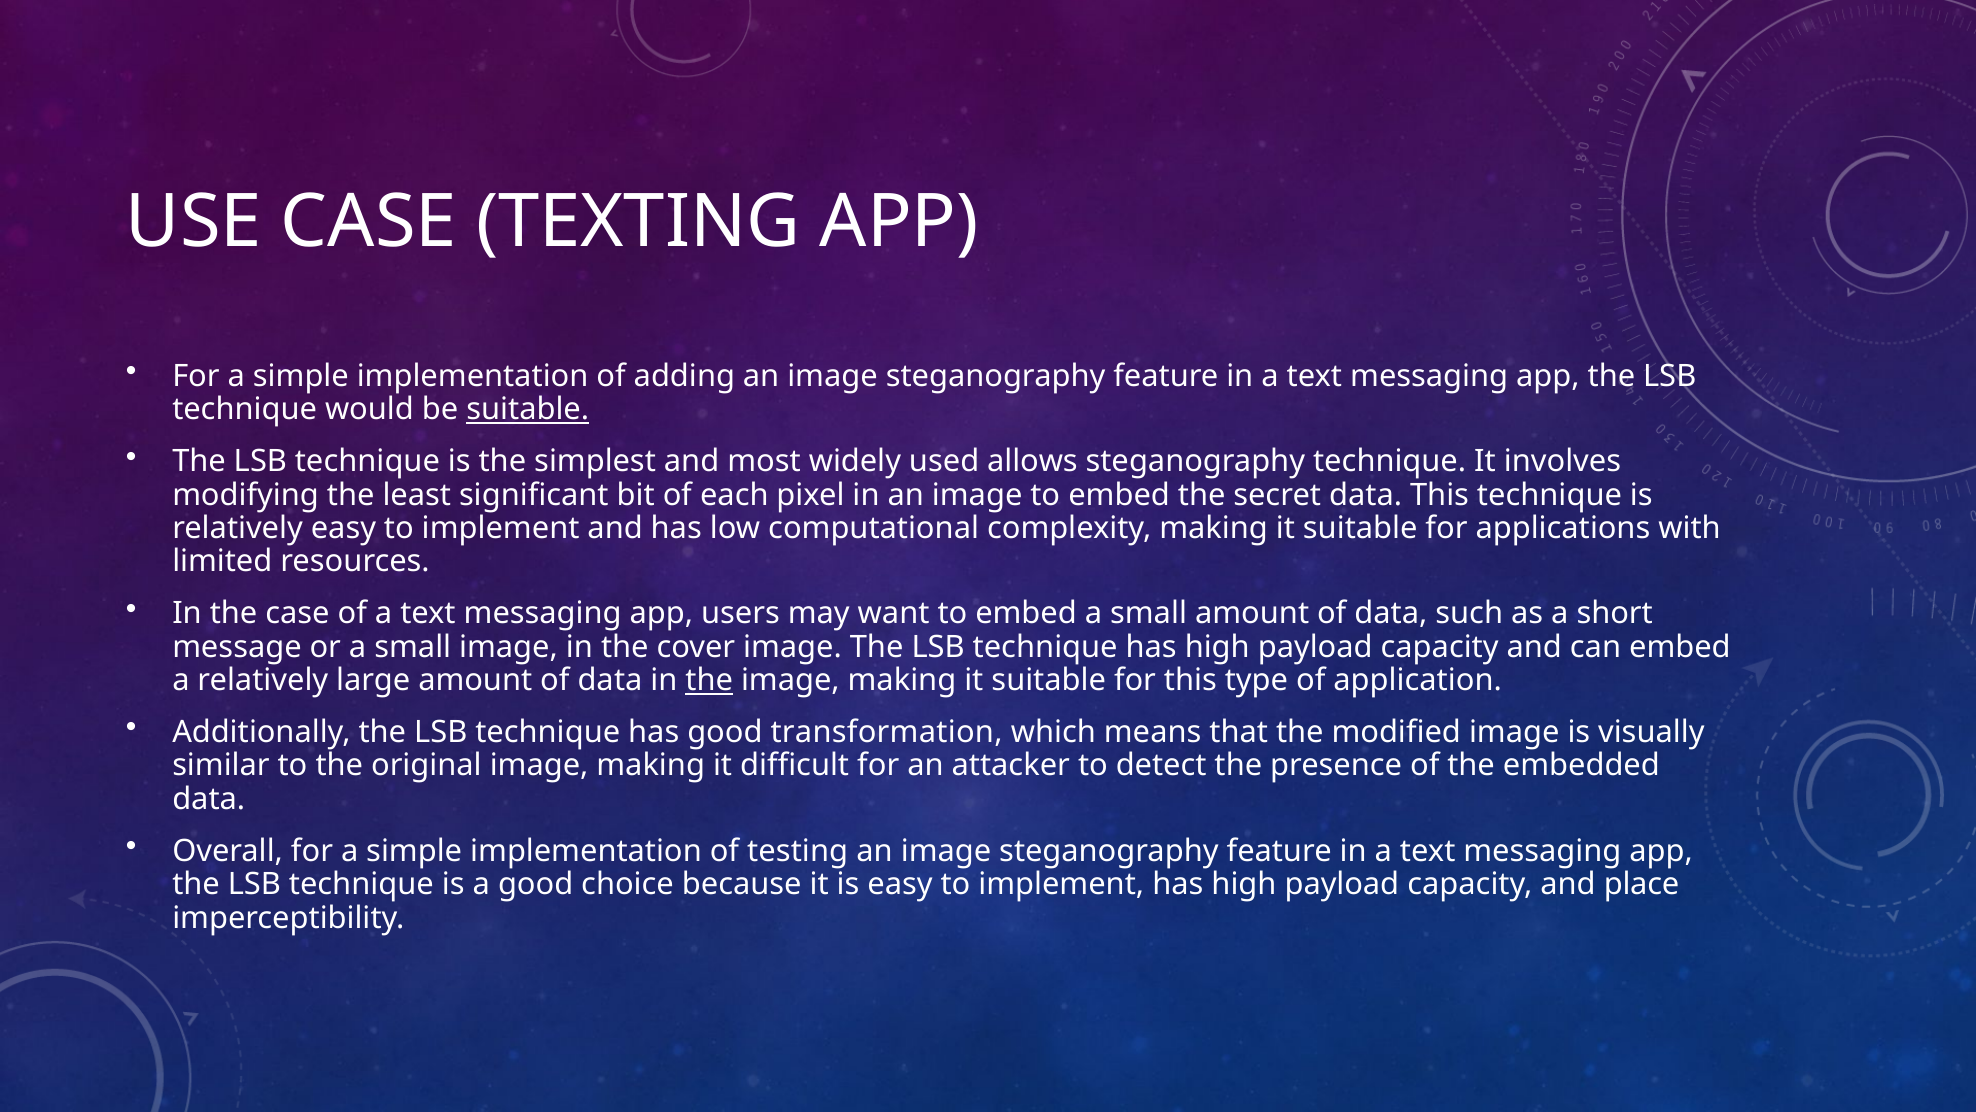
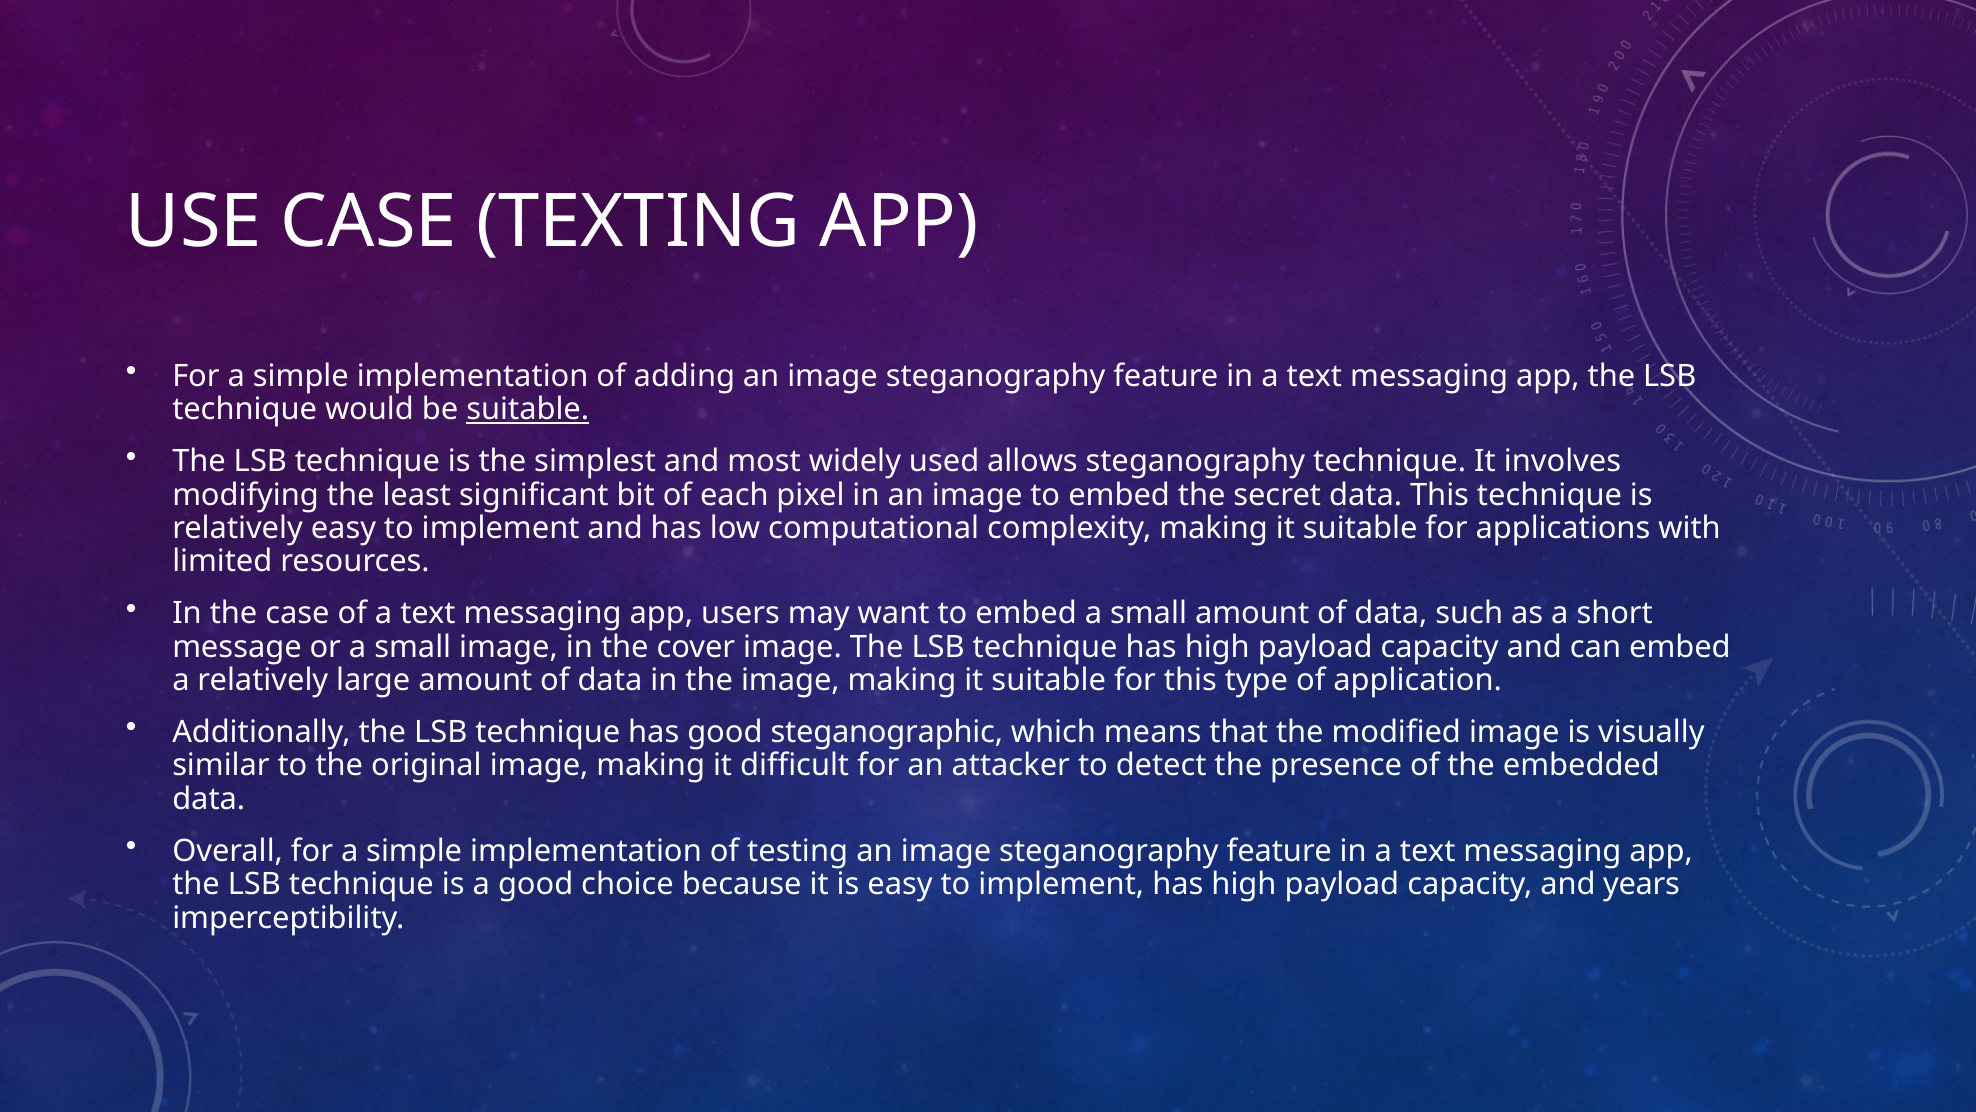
the at (709, 680) underline: present -> none
transformation: transformation -> steganographic
place: place -> years
